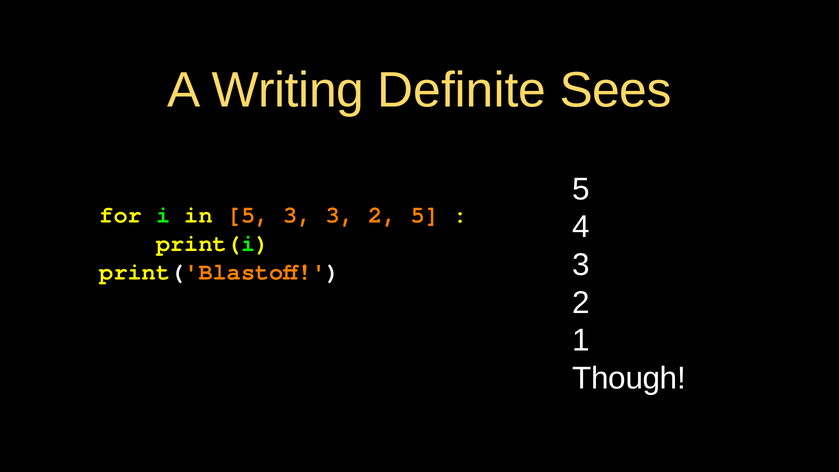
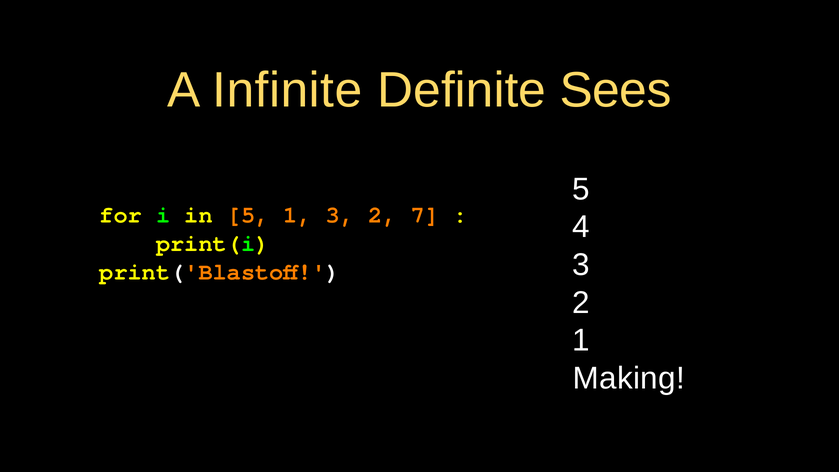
Writing: Writing -> Infinite
5 3: 3 -> 1
2 5: 5 -> 7
Though: Though -> Making
